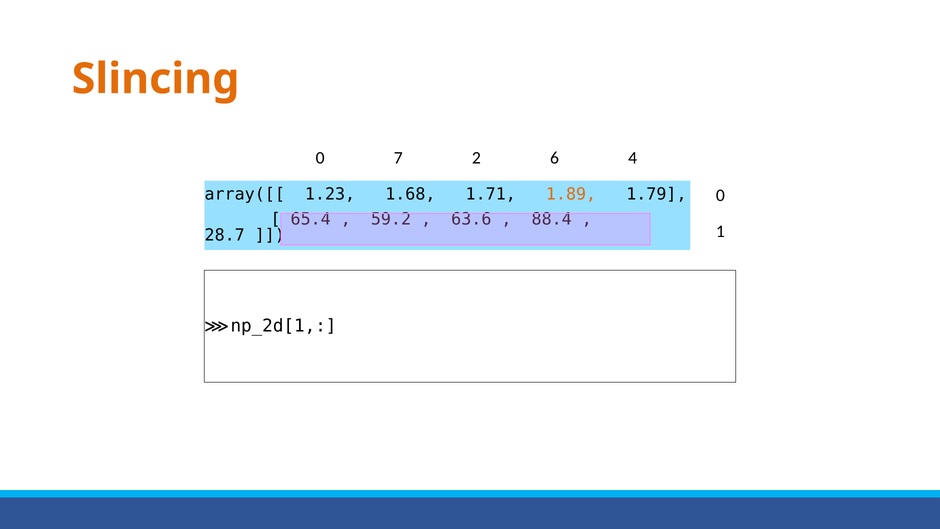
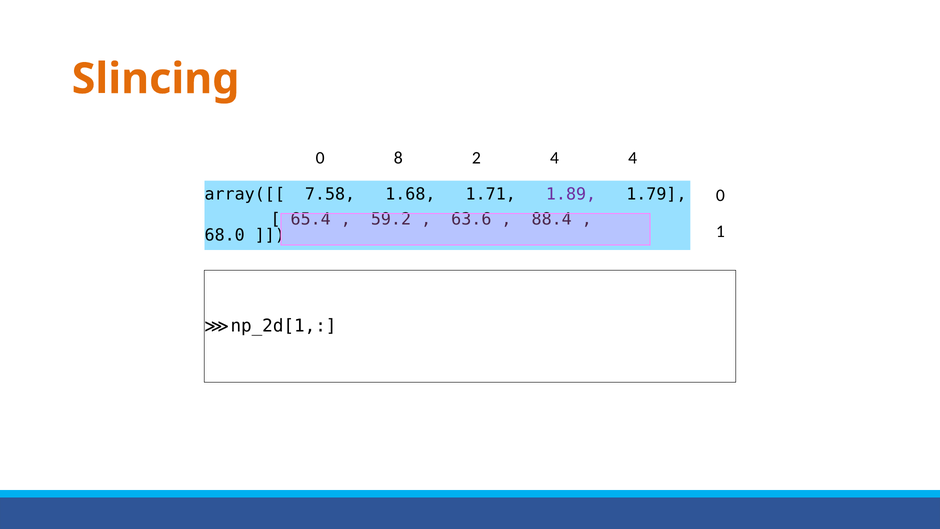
7: 7 -> 8
2 6: 6 -> 4
1.23: 1.23 -> 7.58
1.89 colour: orange -> purple
28.7: 28.7 -> 68.0
